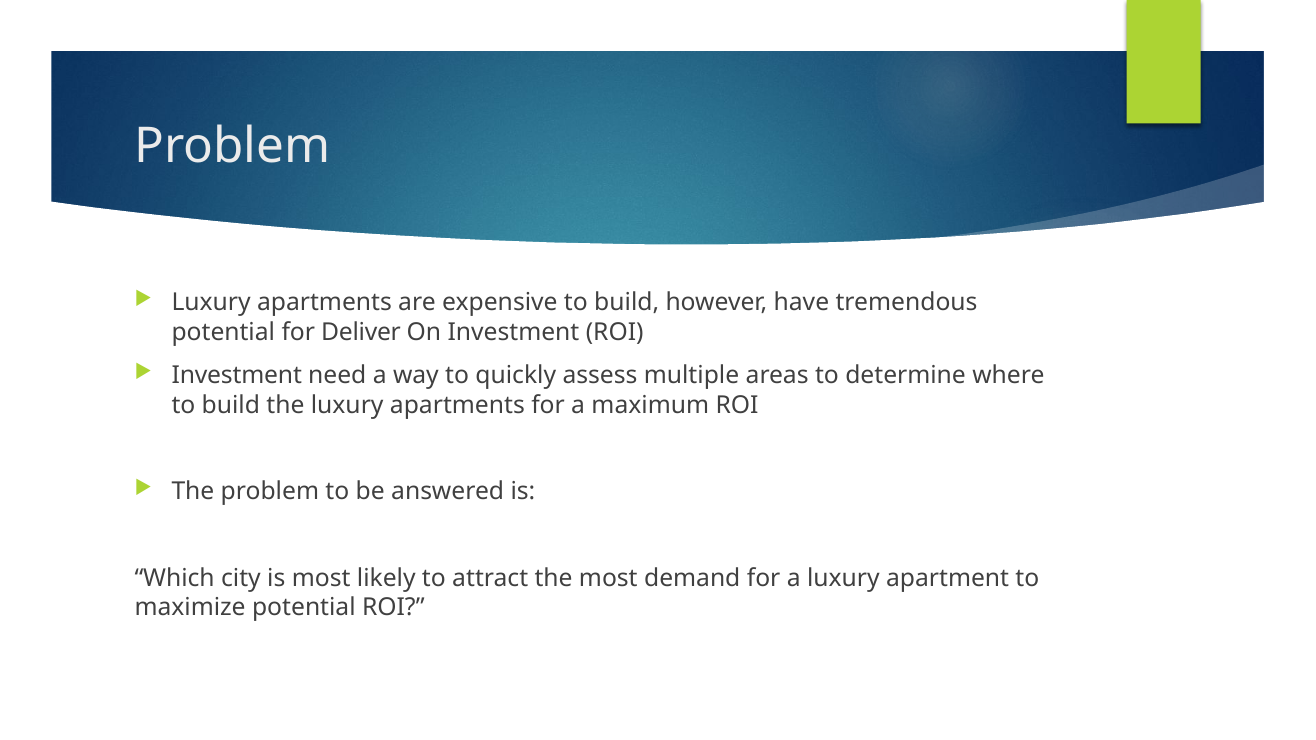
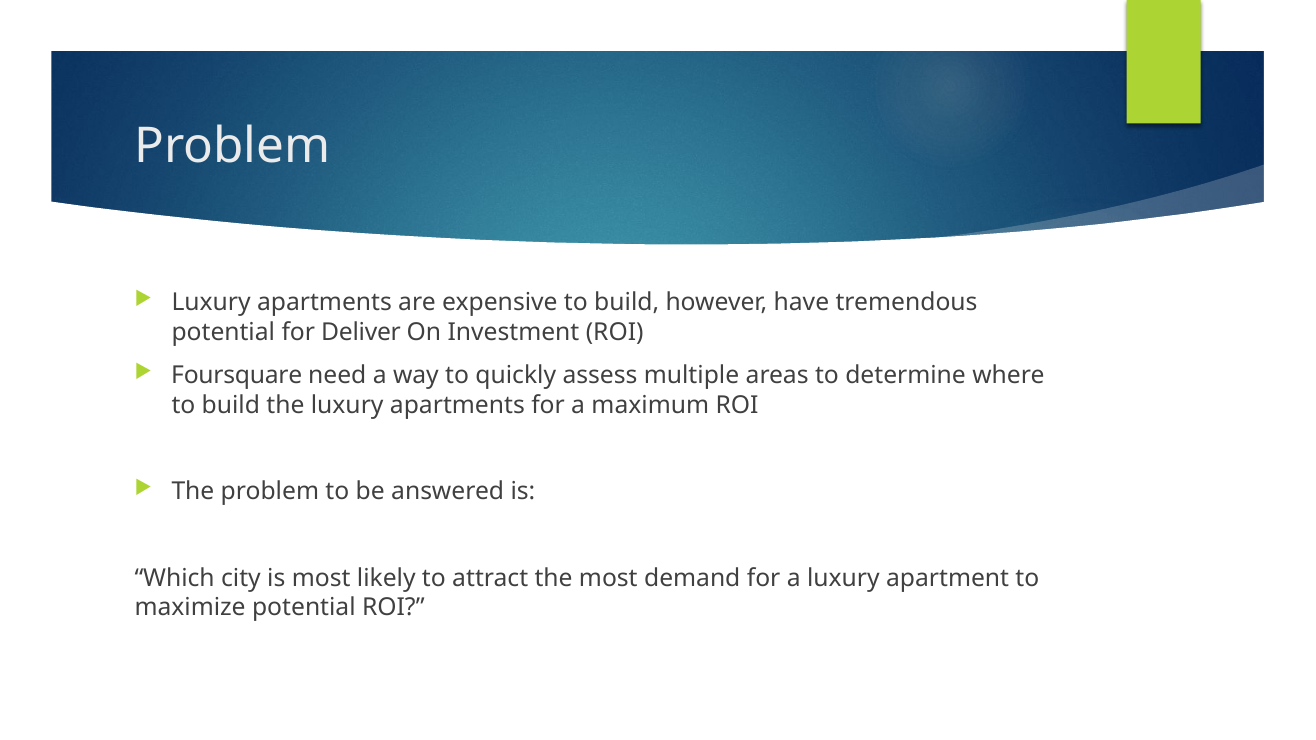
Investment at (237, 375): Investment -> Foursquare
